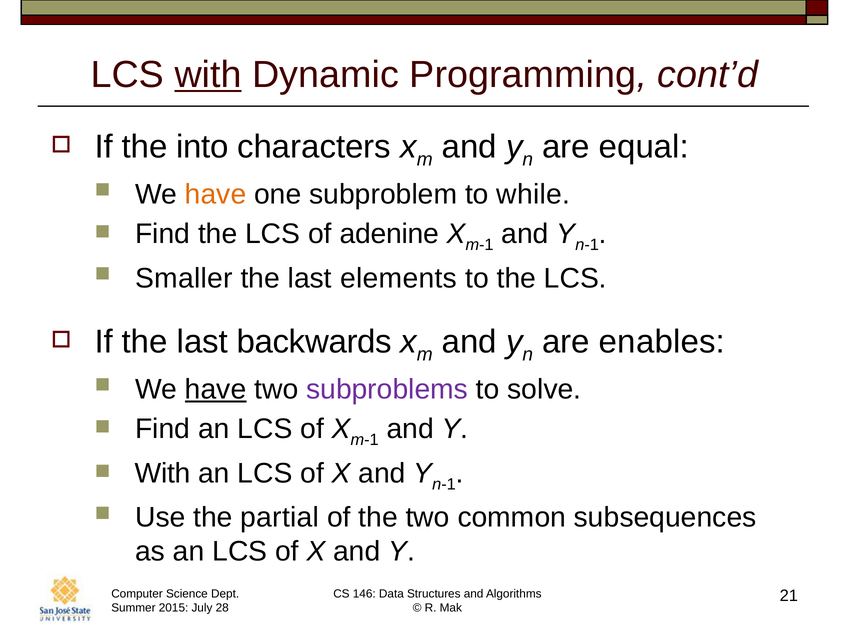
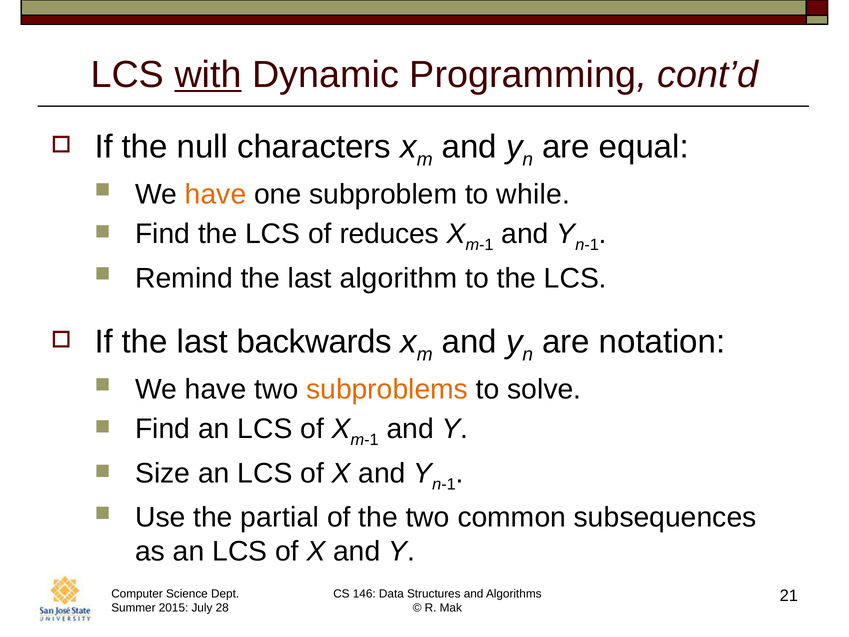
into: into -> null
adenine: adenine -> reduces
Smaller: Smaller -> Remind
elements: elements -> algorithm
enables: enables -> notation
have at (216, 389) underline: present -> none
subproblems colour: purple -> orange
With at (163, 473): With -> Size
